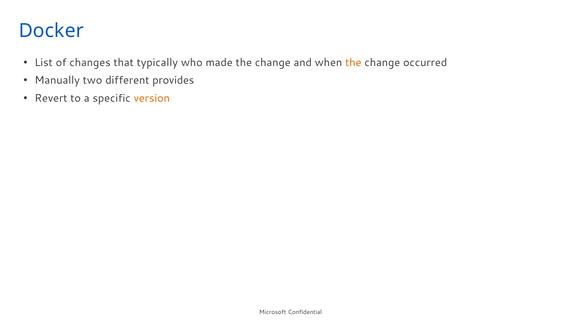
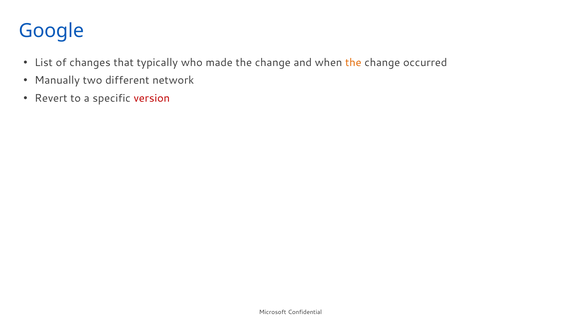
Docker: Docker -> Google
provides: provides -> network
version colour: orange -> red
